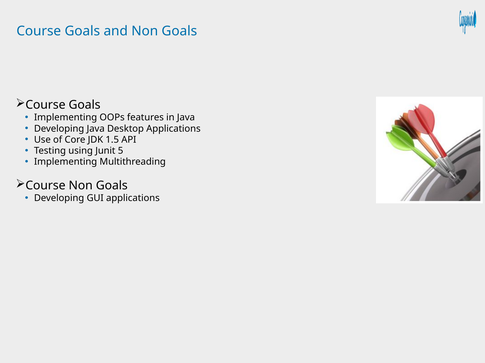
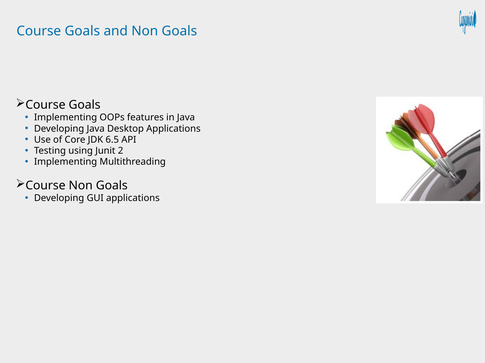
1.5: 1.5 -> 6.5
5: 5 -> 2
